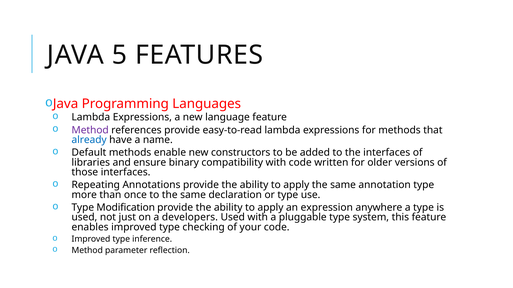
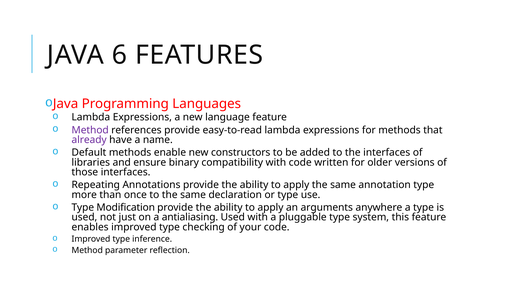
5: 5 -> 6
already colour: blue -> purple
expression: expression -> arguments
developers: developers -> antialiasing
